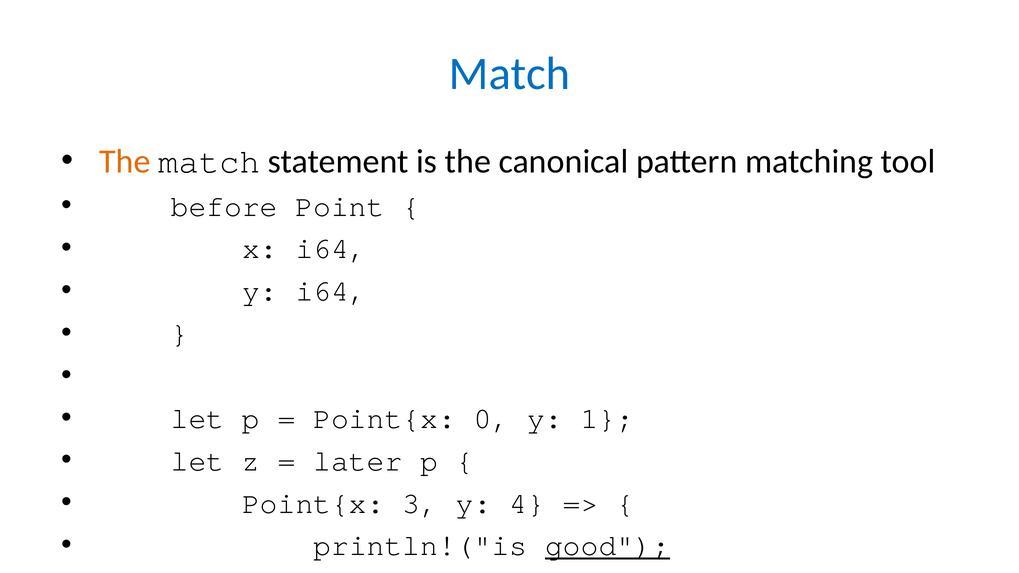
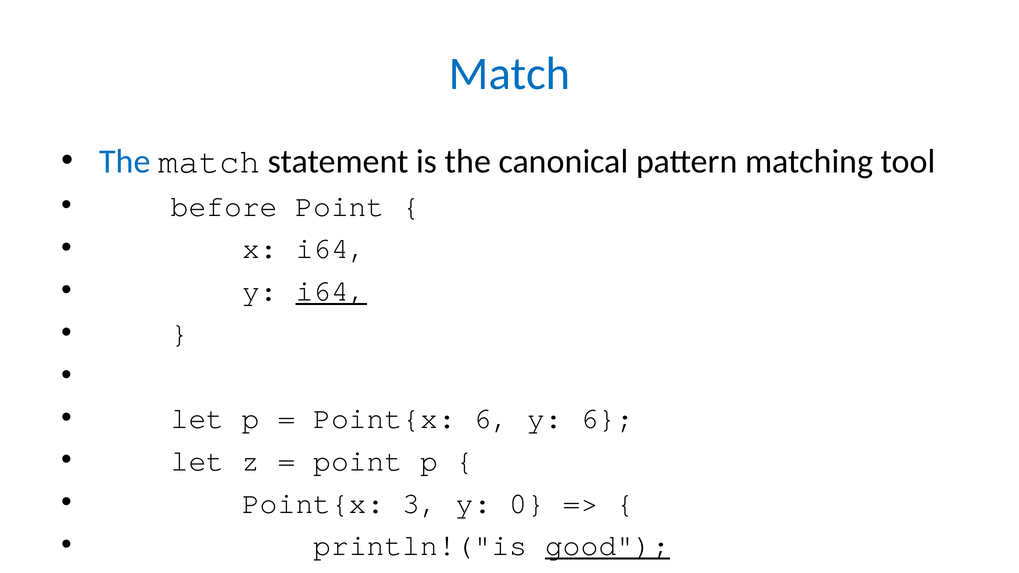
The at (125, 162) colour: orange -> blue
i64 at (331, 291) underline: none -> present
Point{x 0: 0 -> 6
y 1: 1 -> 6
later at (358, 461): later -> point
3 y 4: 4 -> 0
